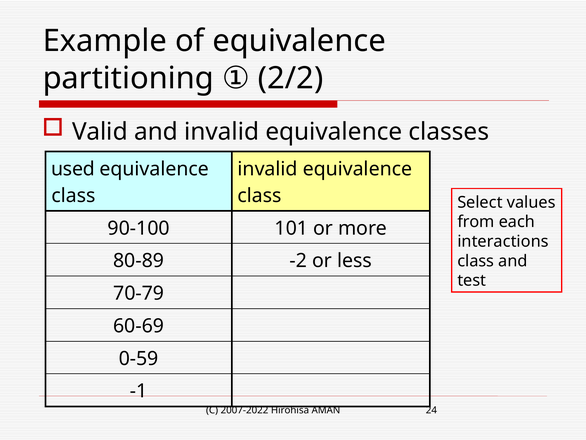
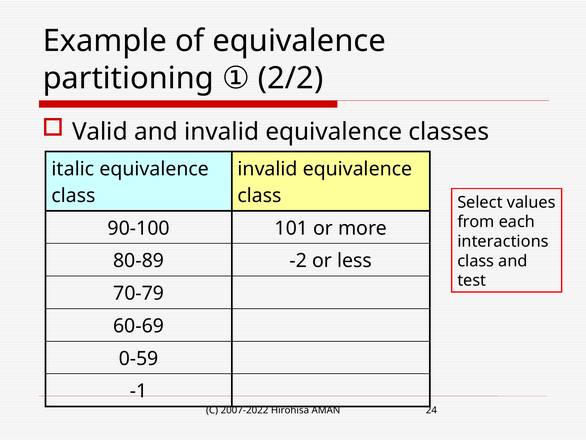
used: used -> italic
